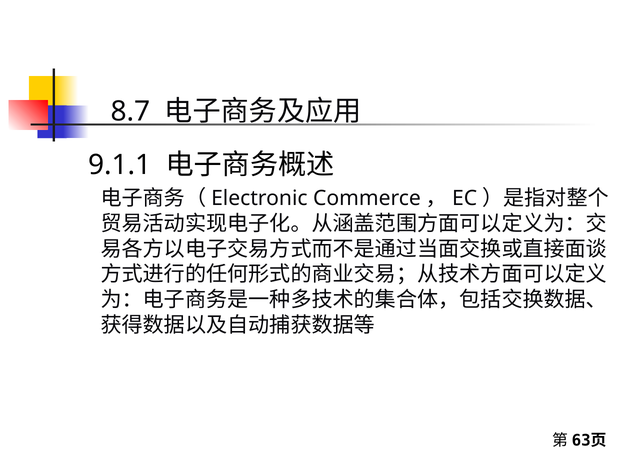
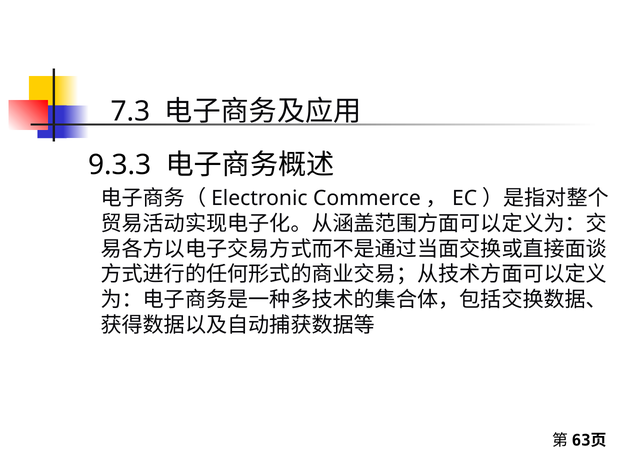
8.7: 8.7 -> 7.3
9.1.1: 9.1.1 -> 9.3.3
